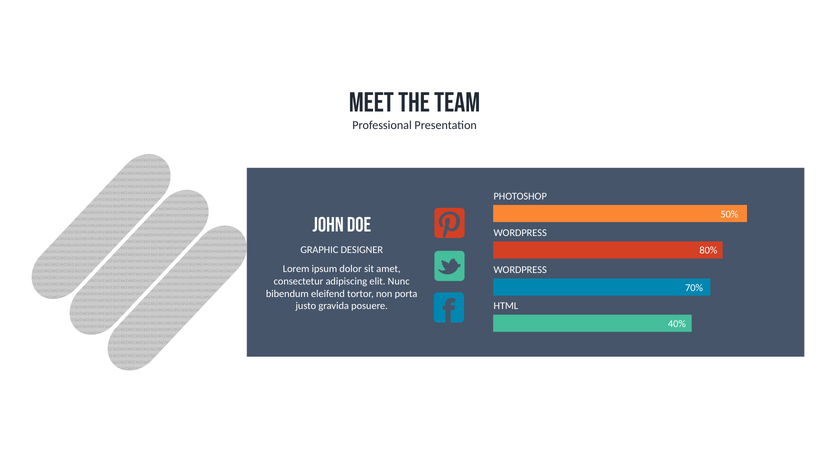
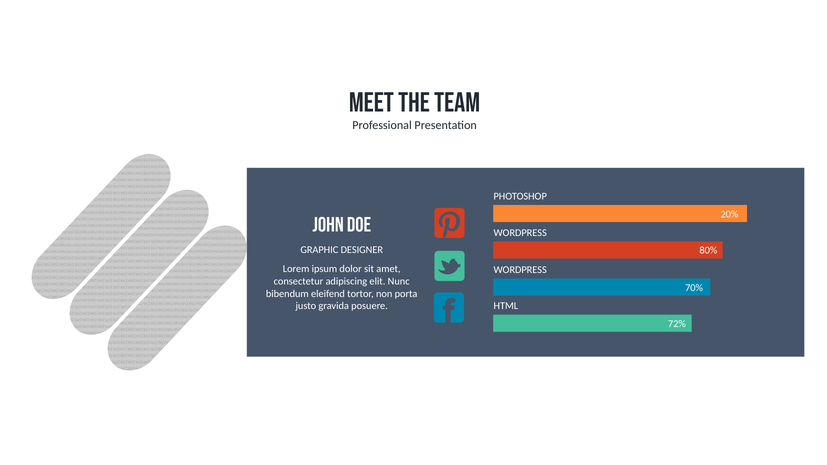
50%: 50% -> 20%
40%: 40% -> 72%
